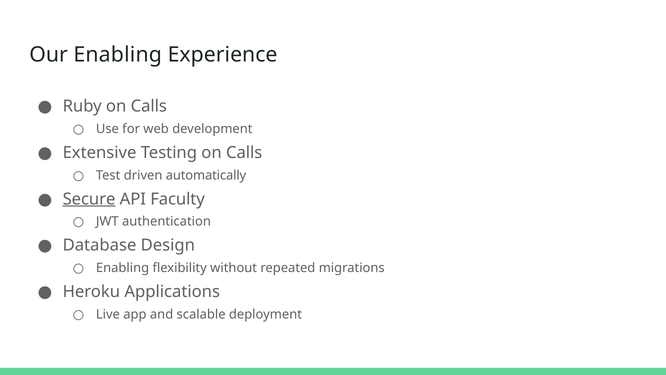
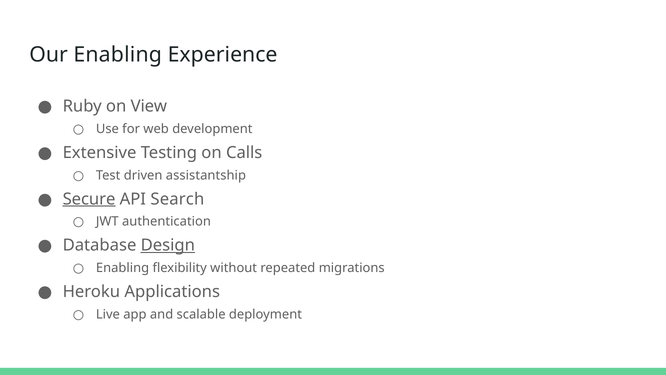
Ruby on Calls: Calls -> View
automatically: automatically -> assistantship
Faculty: Faculty -> Search
Design underline: none -> present
